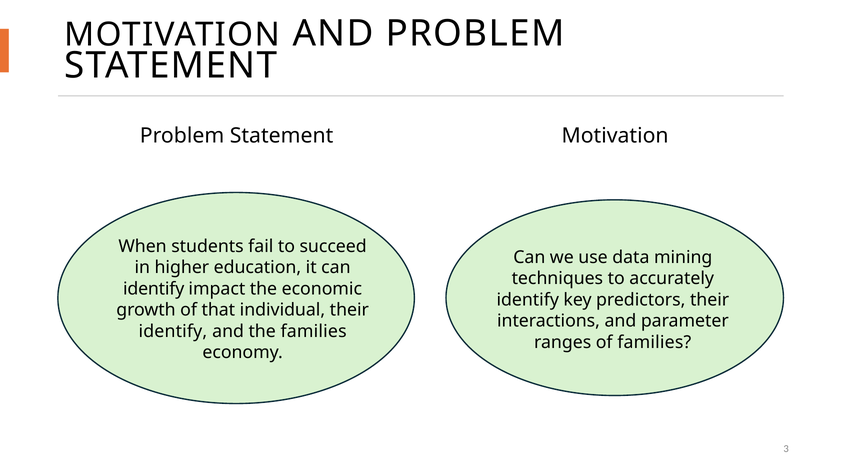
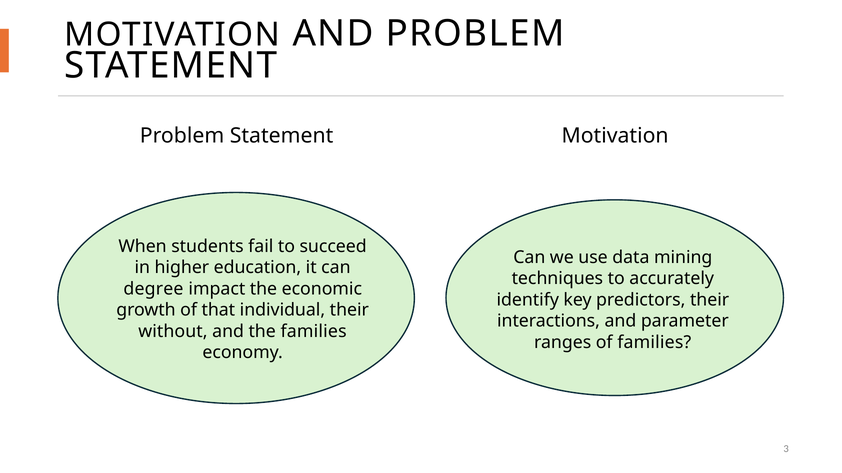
identify at (154, 289): identify -> degree
identify at (173, 332): identify -> without
